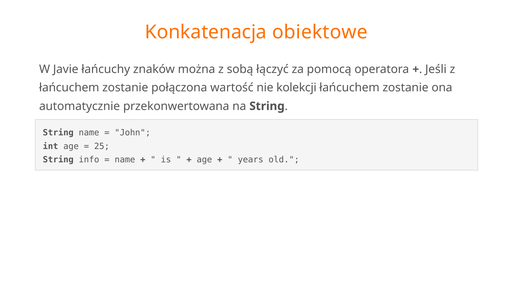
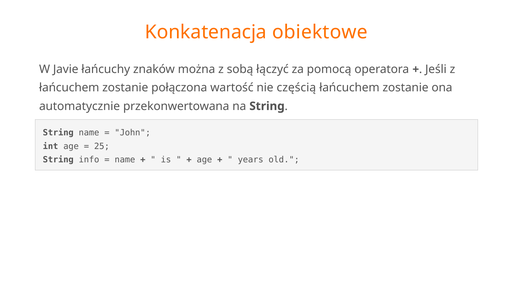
kolekcji: kolekcji -> częścią
